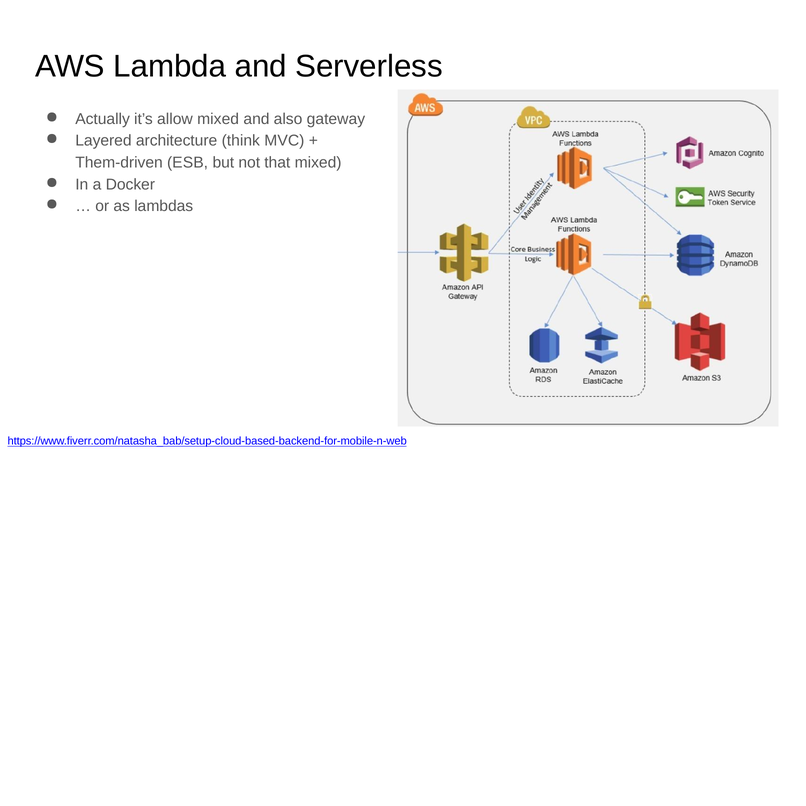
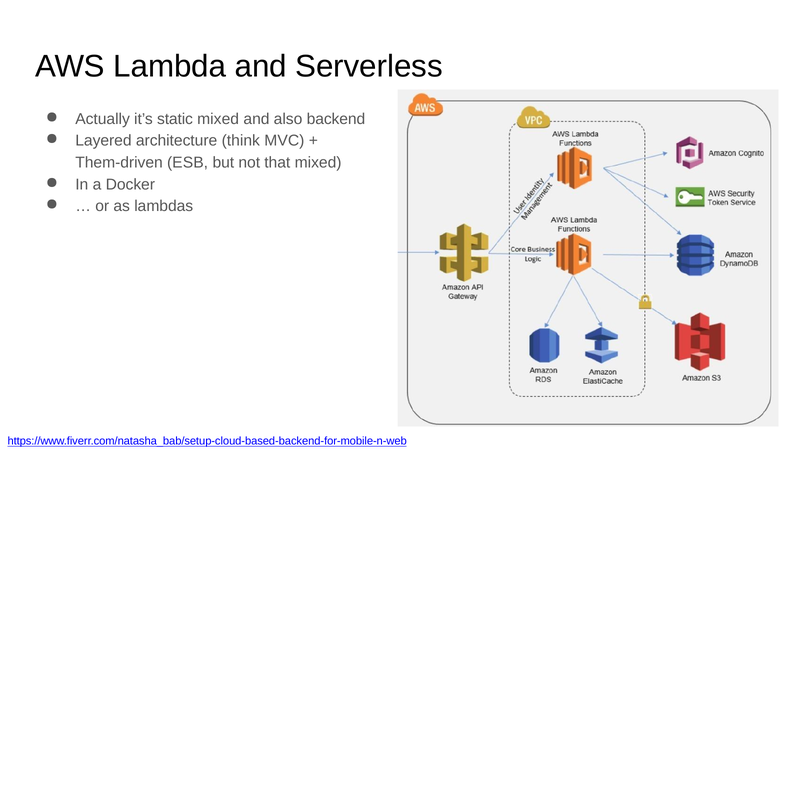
allow: allow -> static
gateway: gateway -> backend
